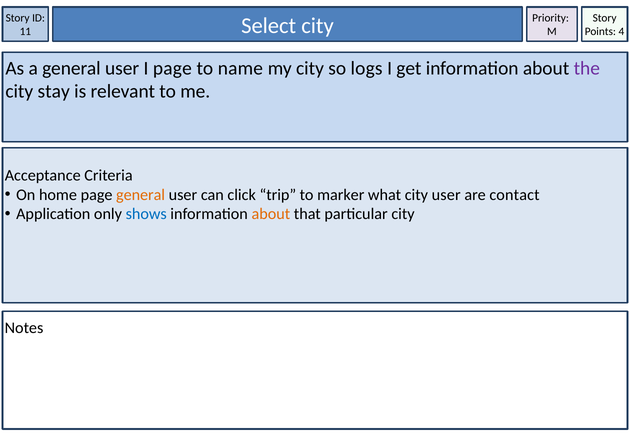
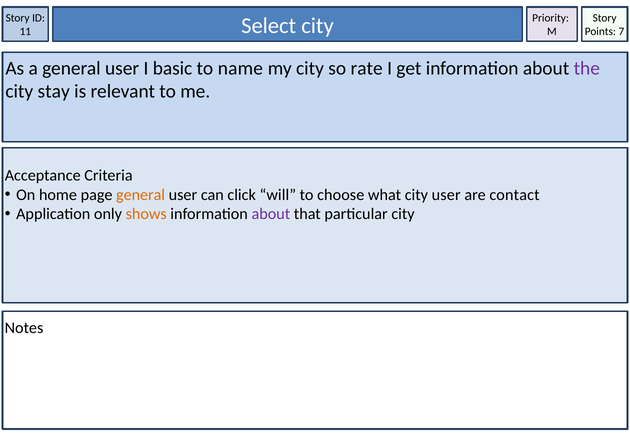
4: 4 -> 7
I page: page -> basic
logs: logs -> rate
trip: trip -> will
marker: marker -> choose
shows colour: blue -> orange
about at (271, 214) colour: orange -> purple
